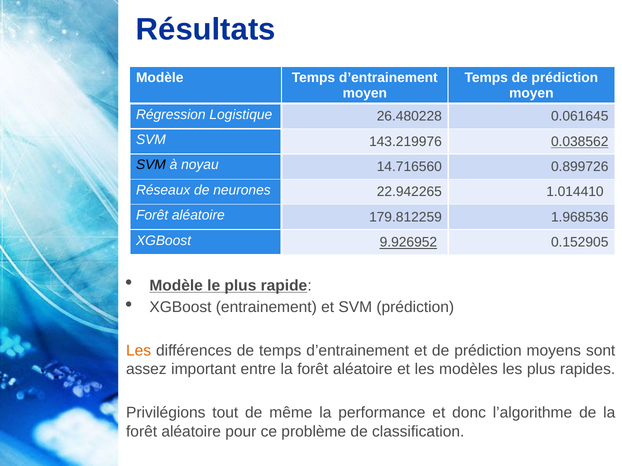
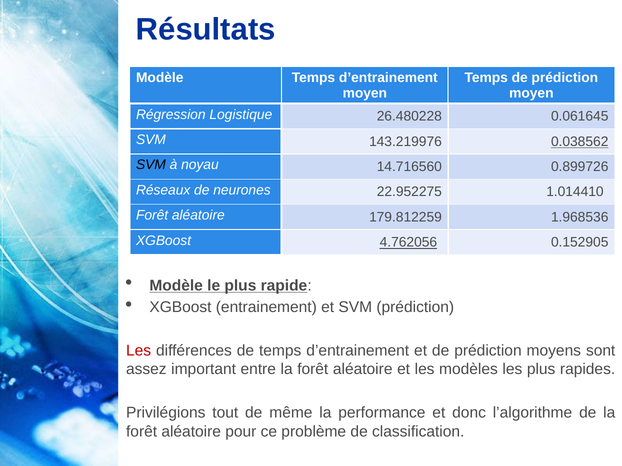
22.942265: 22.942265 -> 22.952275
9.926952: 9.926952 -> 4.762056
Les at (139, 351) colour: orange -> red
